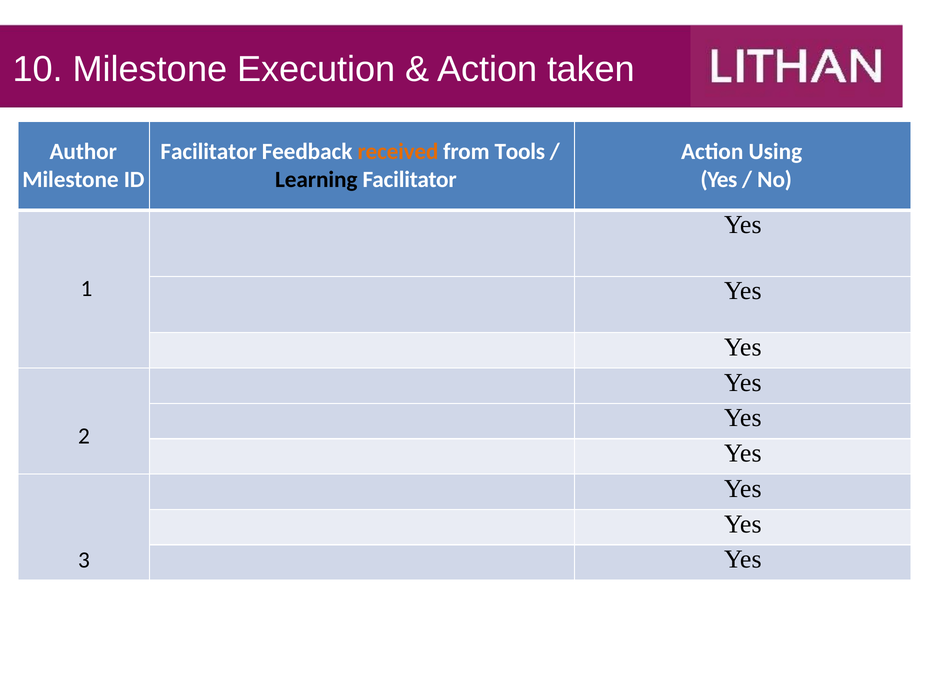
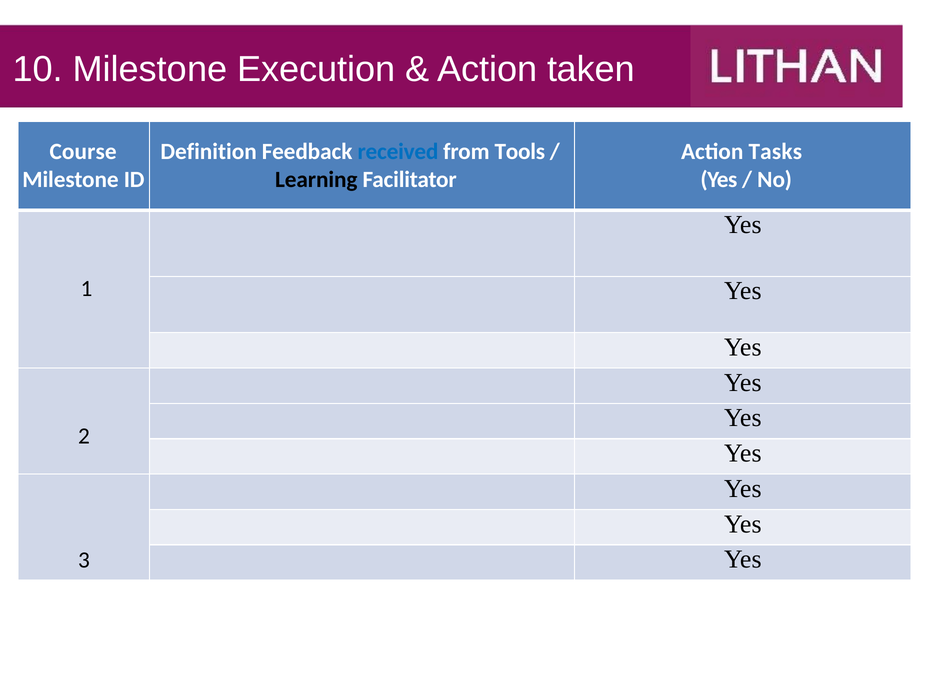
Author: Author -> Course
Facilitator at (209, 151): Facilitator -> Definition
received colour: orange -> blue
Using: Using -> Tasks
